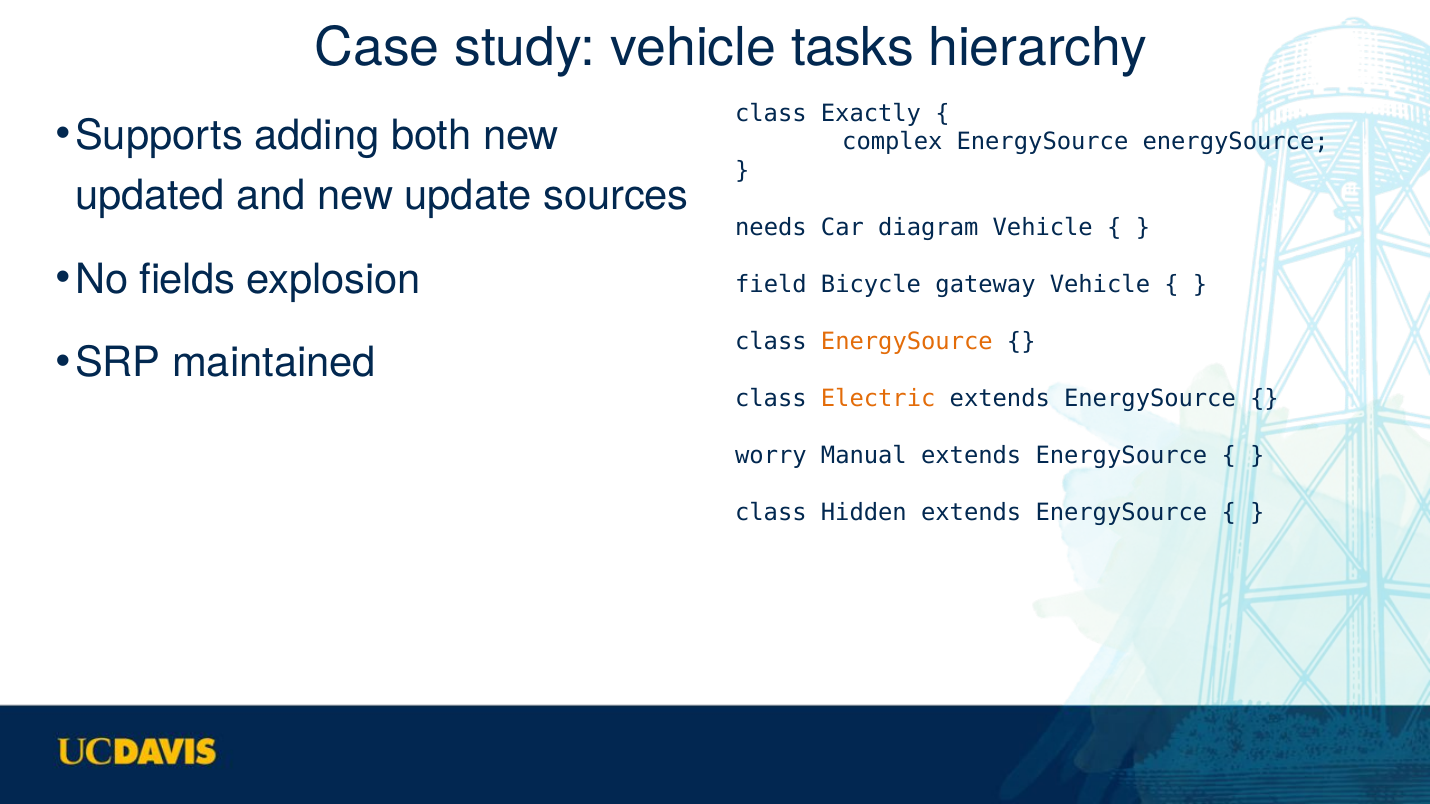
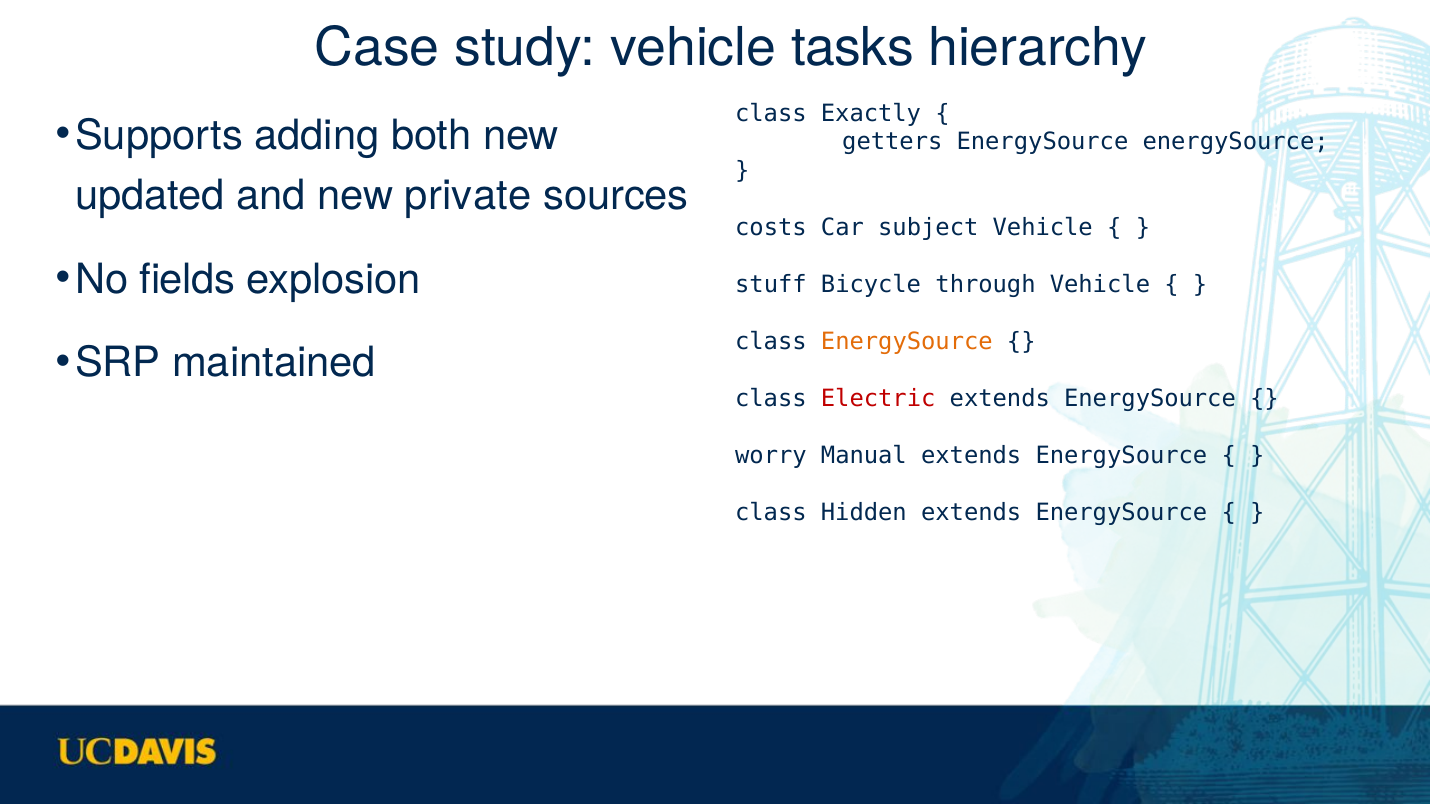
complex: complex -> getters
update: update -> private
needs: needs -> costs
diagram: diagram -> subject
field: field -> stuff
gateway: gateway -> through
Electric colour: orange -> red
